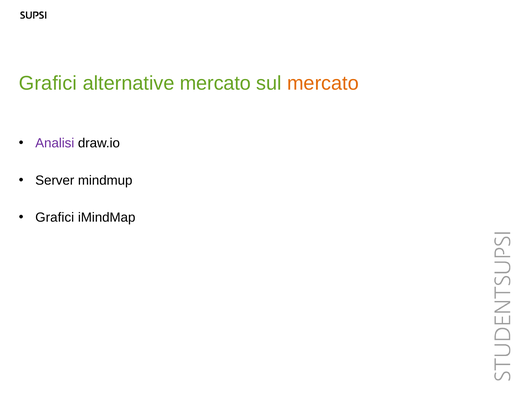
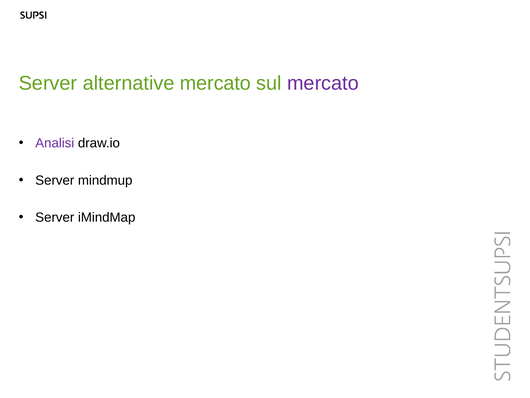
Grafici at (48, 83): Grafici -> Server
mercato at (323, 83) colour: orange -> purple
Grafici at (55, 217): Grafici -> Server
